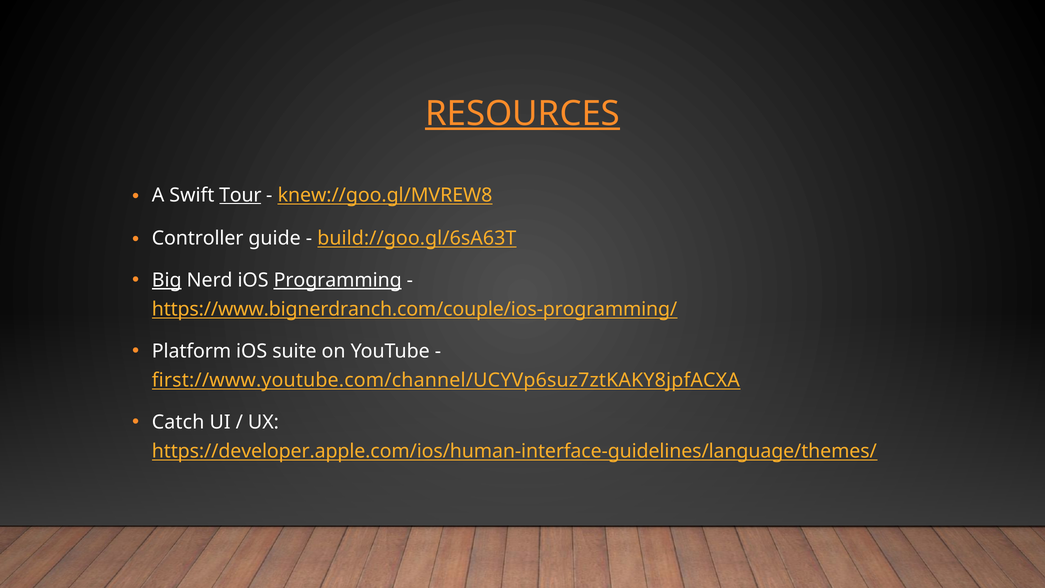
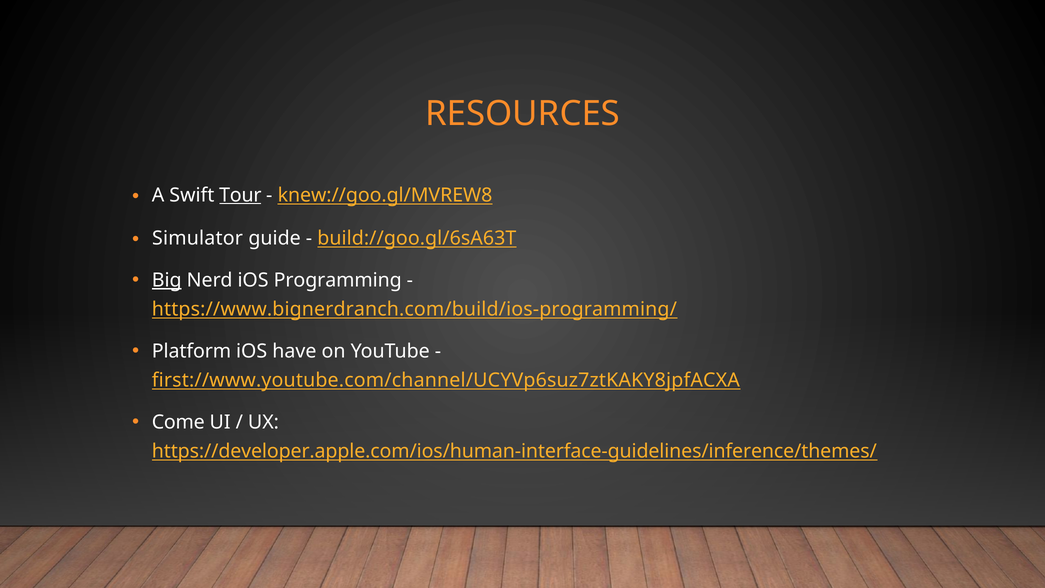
RESOURCES underline: present -> none
Controller: Controller -> Simulator
Programming underline: present -> none
https://www.bignerdranch.com/couple/ios-programming/: https://www.bignerdranch.com/couple/ios-programming/ -> https://www.bignerdranch.com/build/ios-programming/
suite: suite -> have
Catch: Catch -> Come
https://developer.apple.com/ios/human-interface-guidelines/language/themes/: https://developer.apple.com/ios/human-interface-guidelines/language/themes/ -> https://developer.apple.com/ios/human-interface-guidelines/inference/themes/
